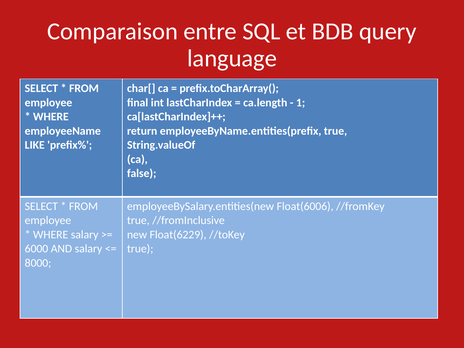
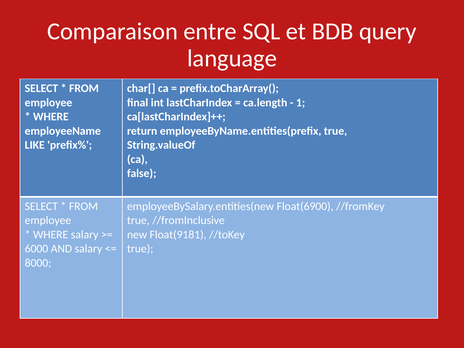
Float(6006: Float(6006 -> Float(6900
Float(6229: Float(6229 -> Float(9181
